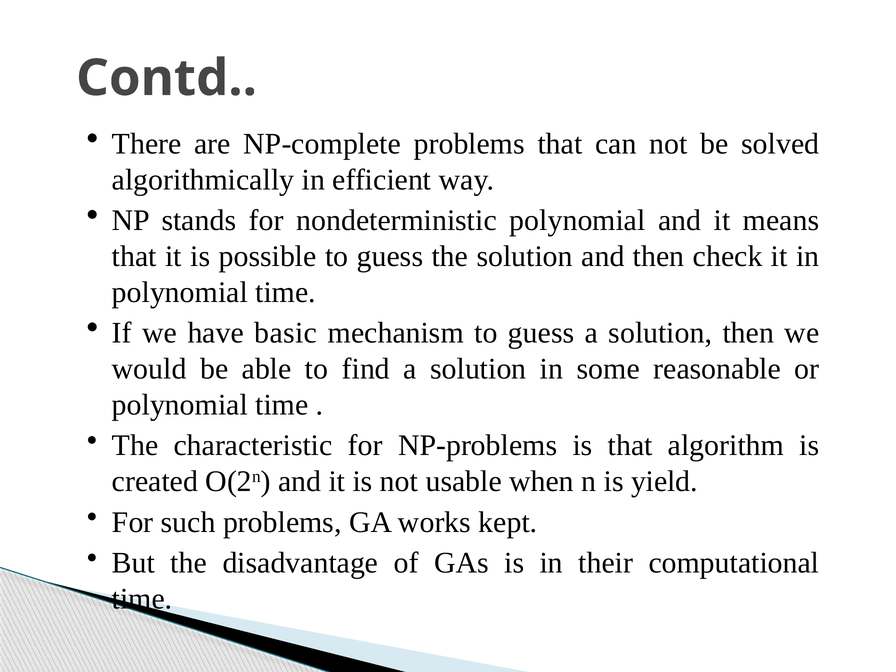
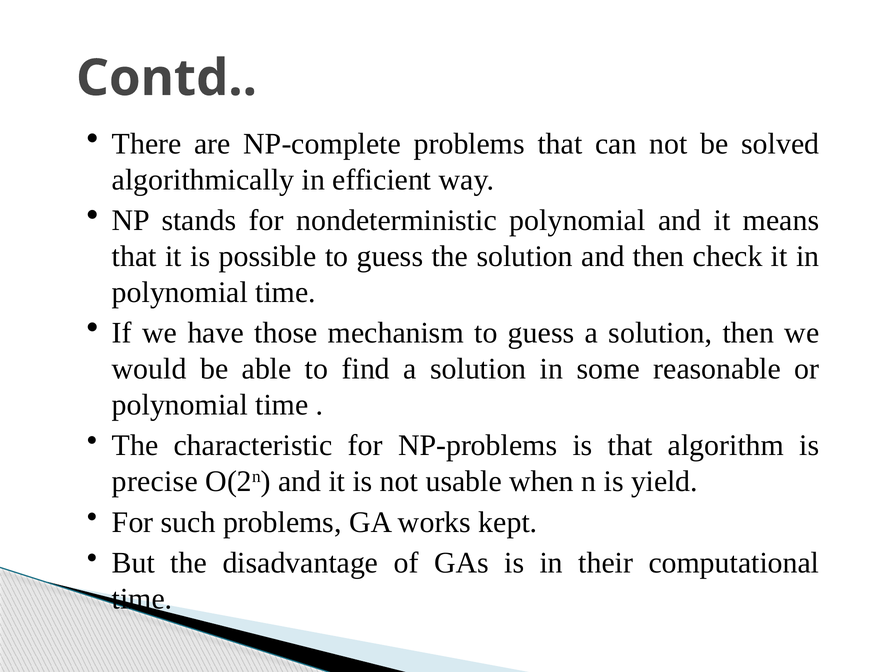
basic: basic -> those
created: created -> precise
